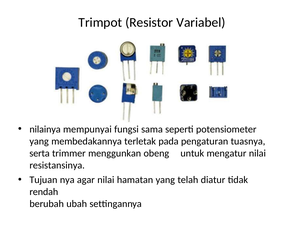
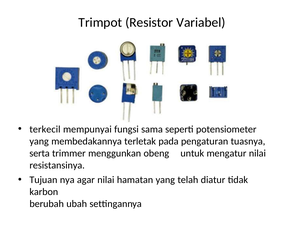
nilainya: nilainya -> terkecil
rendah: rendah -> karbon
